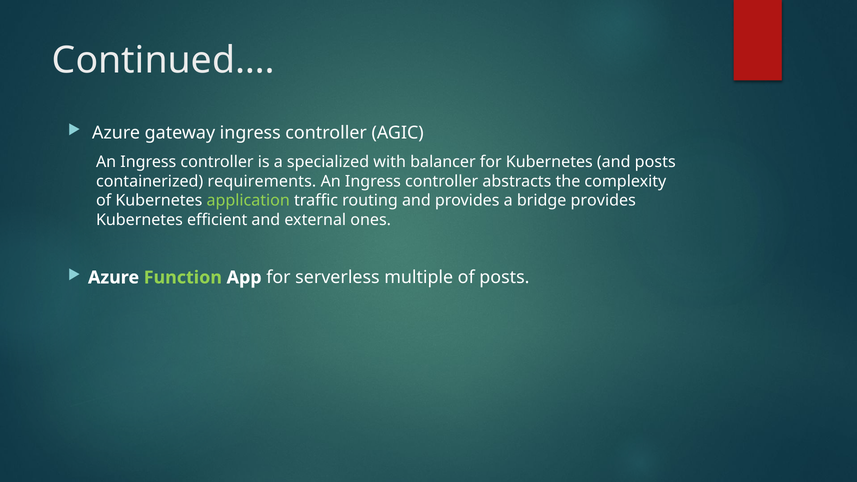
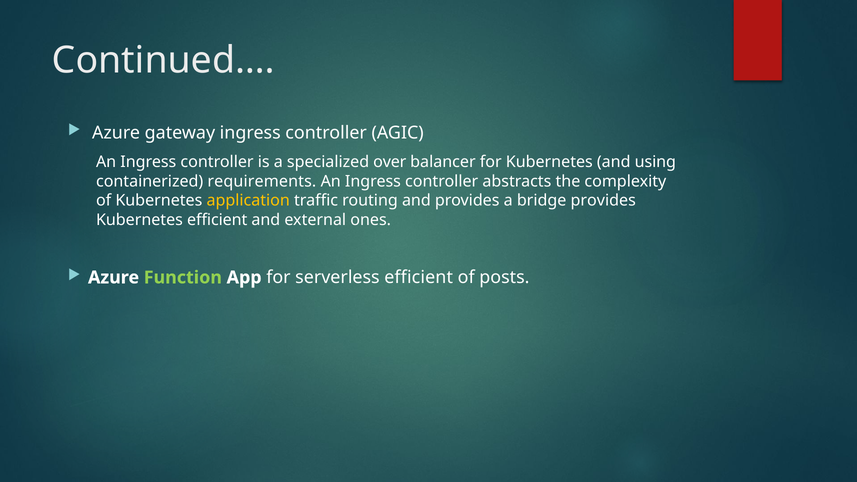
with: with -> over
and posts: posts -> using
application colour: light green -> yellow
serverless multiple: multiple -> efficient
